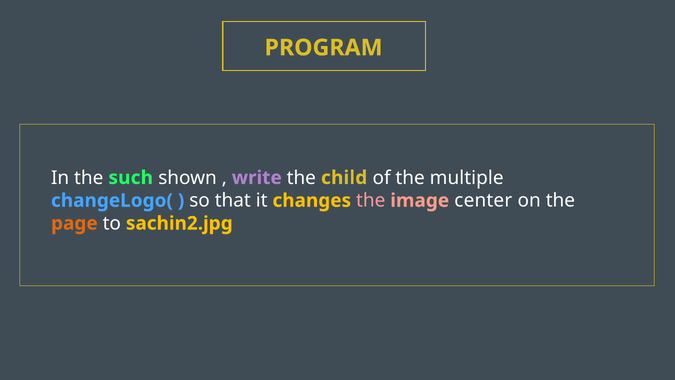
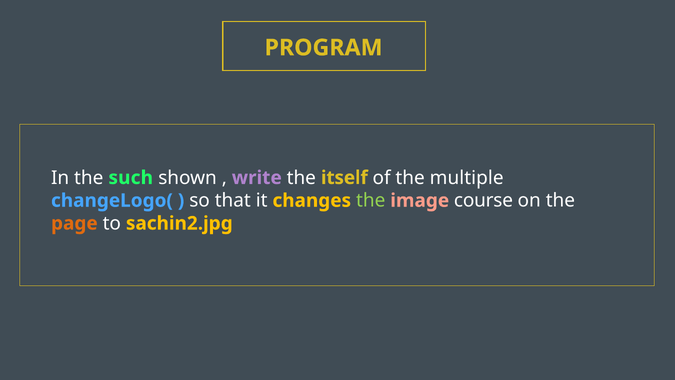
child: child -> itself
the at (371, 200) colour: pink -> light green
center: center -> course
